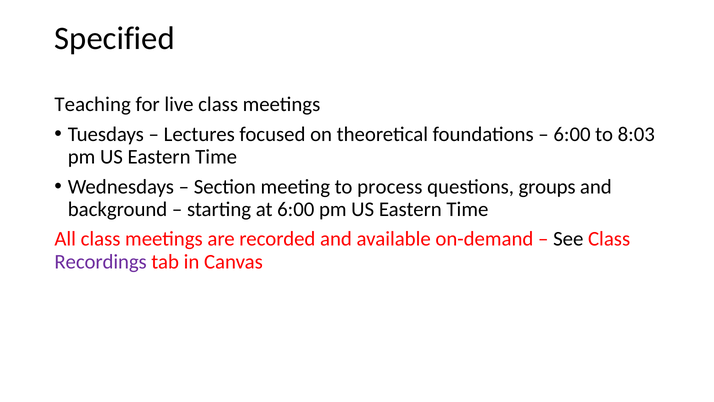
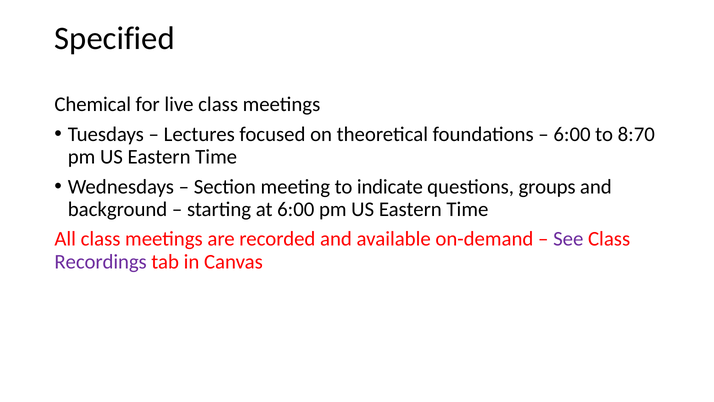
Teaching: Teaching -> Chemical
8:03: 8:03 -> 8:70
process: process -> indicate
See colour: black -> purple
